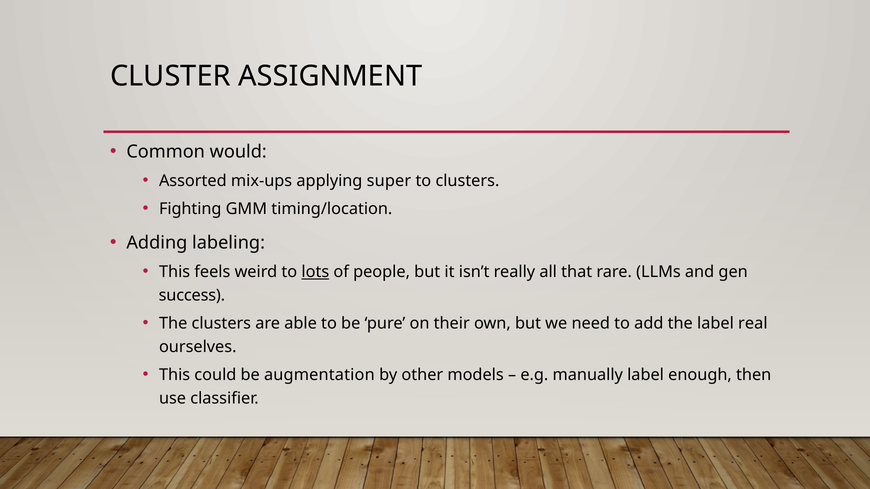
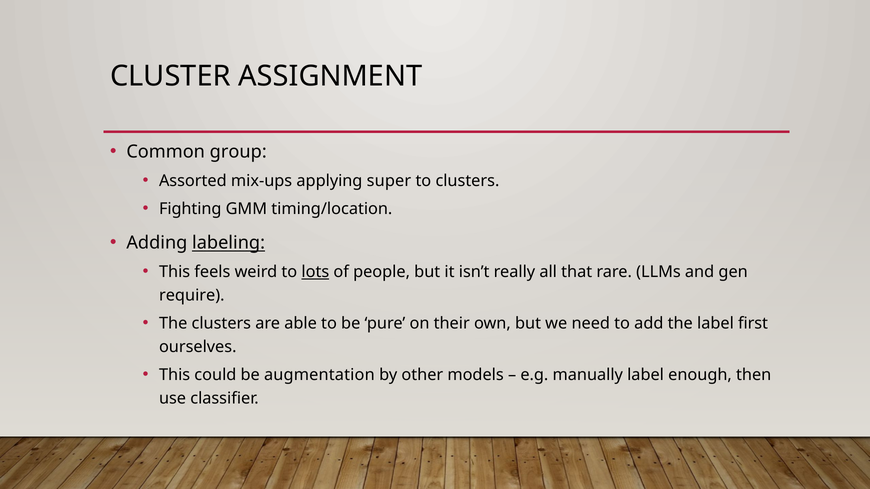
would: would -> group
labeling underline: none -> present
success: success -> require
real: real -> first
